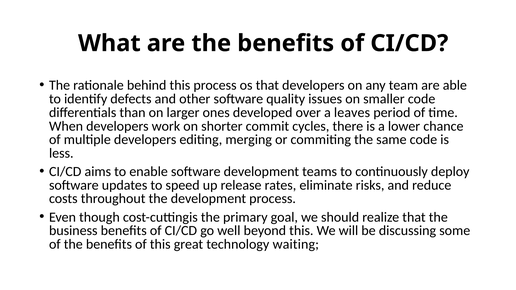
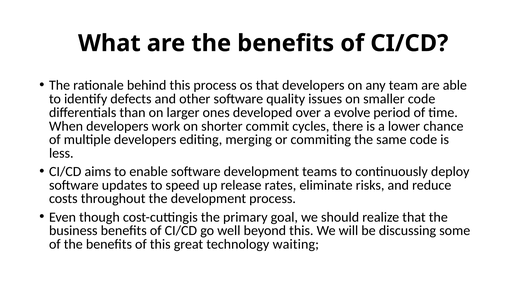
leaves: leaves -> evolve
